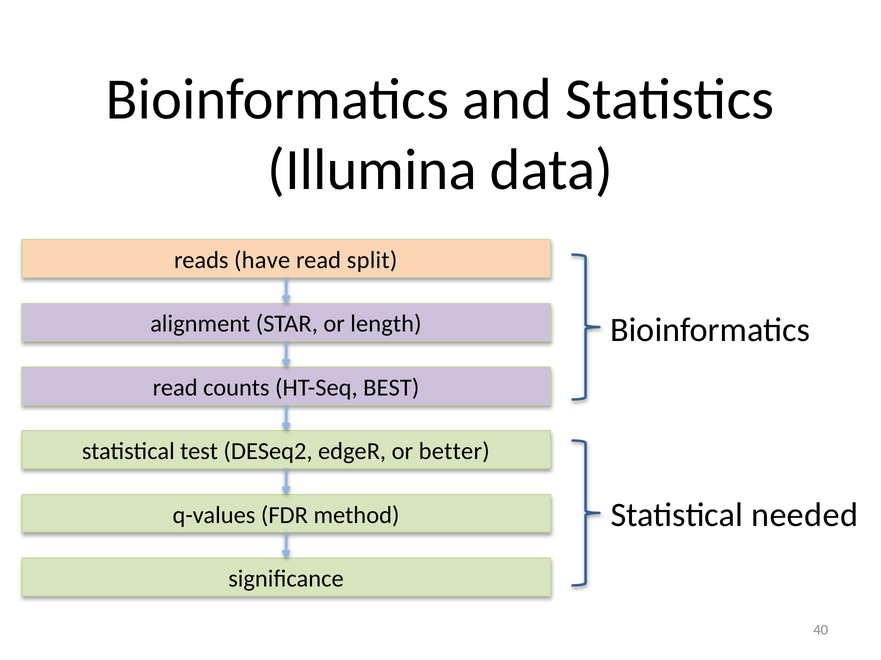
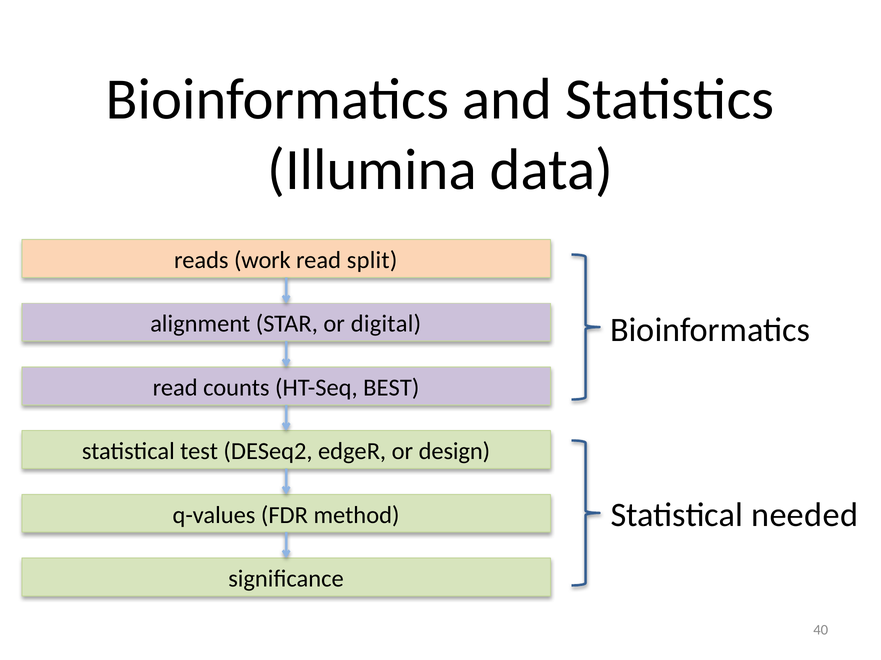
have: have -> work
length: length -> digital
better: better -> design
